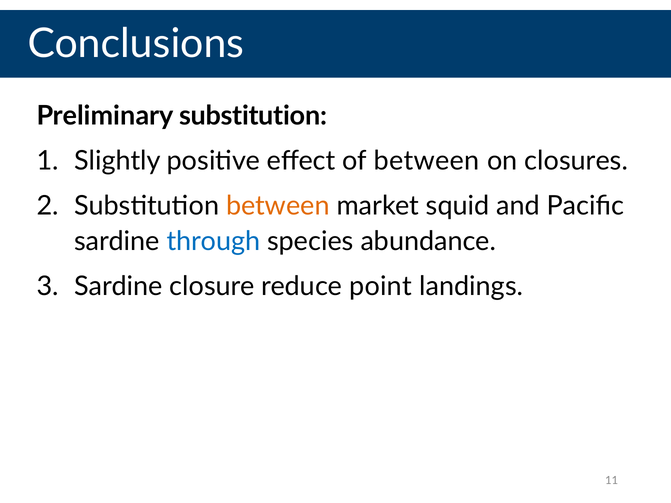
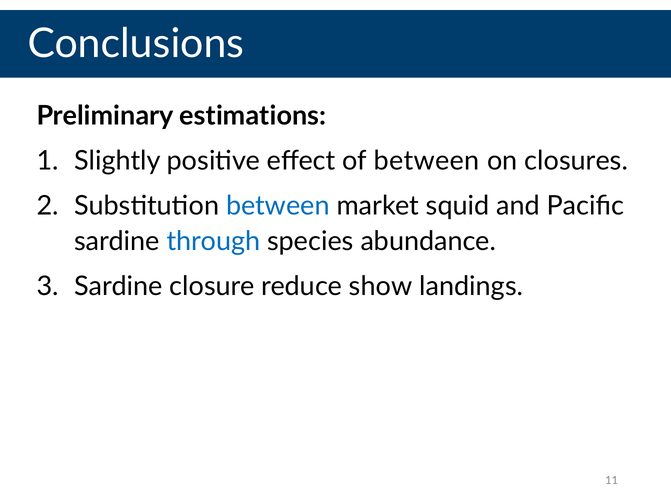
Preliminary substitution: substitution -> estimations
between at (278, 206) colour: orange -> blue
point: point -> show
